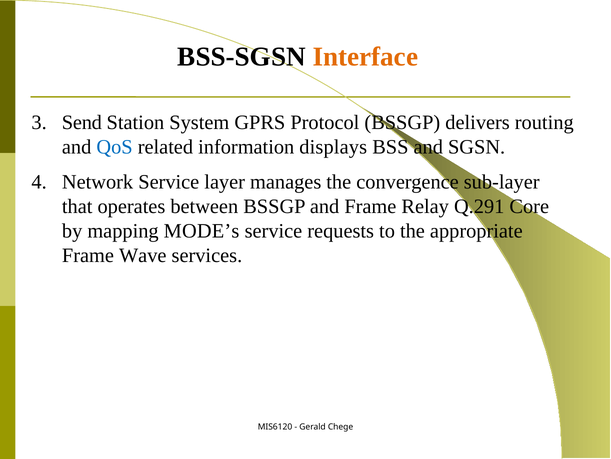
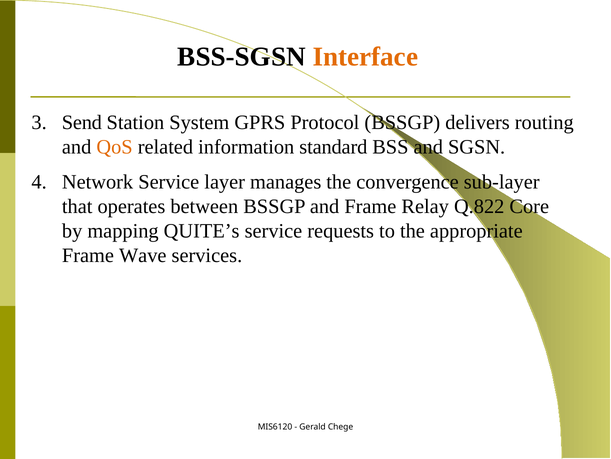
QoS colour: blue -> orange
displays: displays -> standard
Q.291: Q.291 -> Q.822
MODE’s: MODE’s -> QUITE’s
